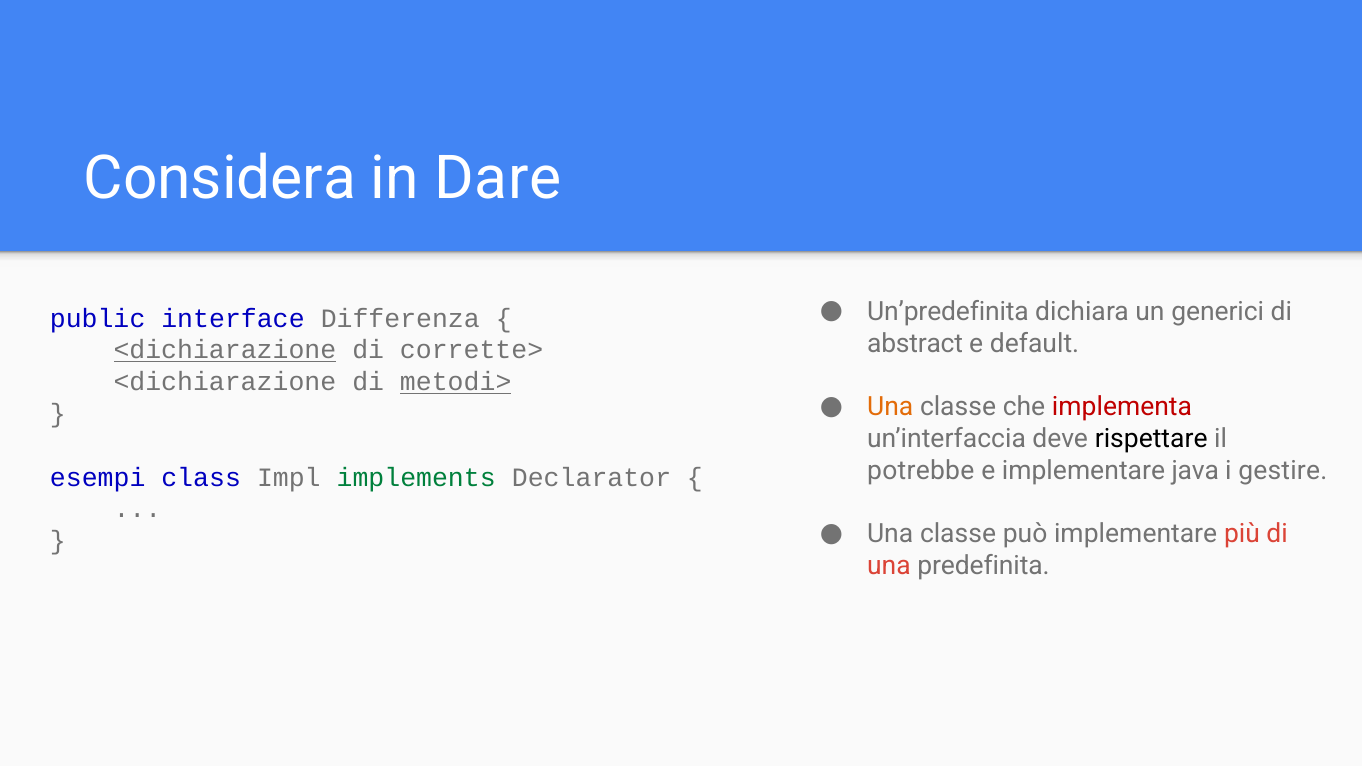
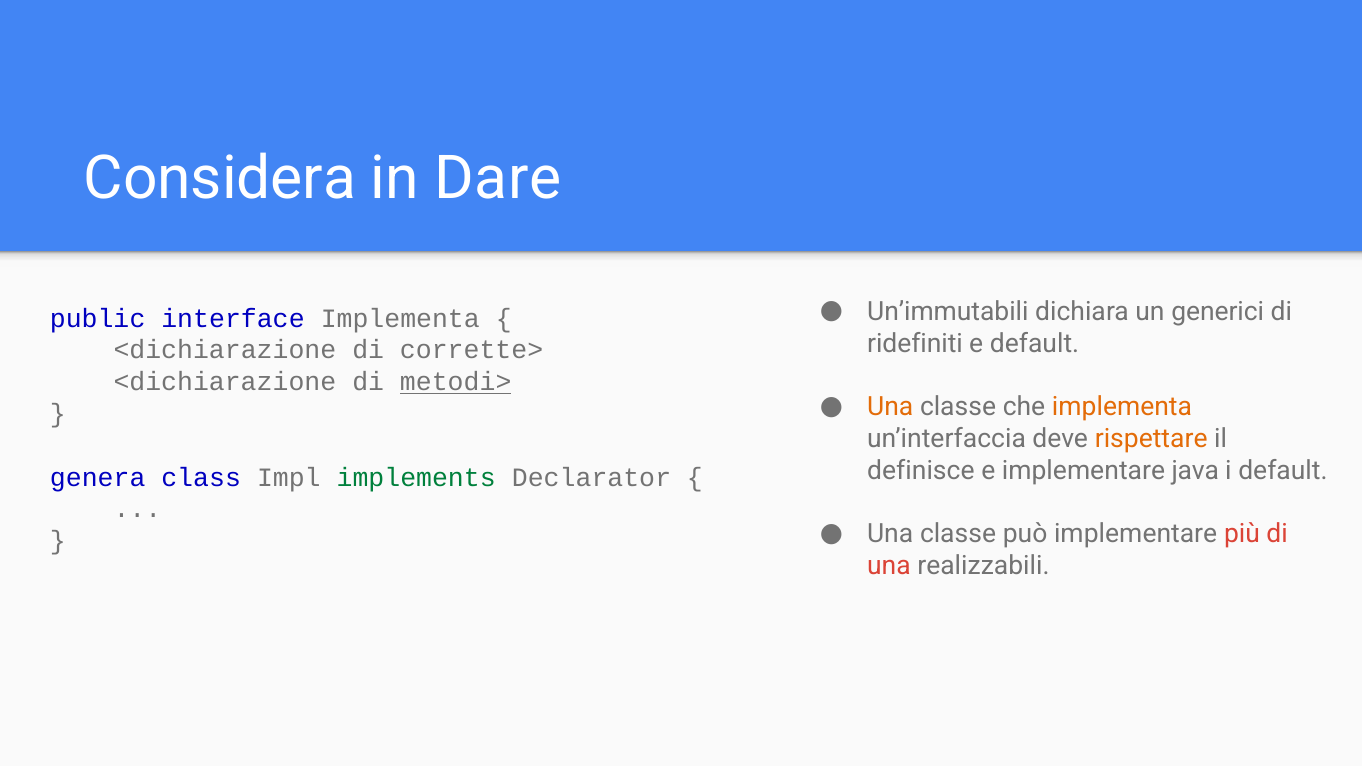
Un’predefinita: Un’predefinita -> Un’immutabili
interface Differenza: Differenza -> Implementa
abstract: abstract -> ridefiniti
<dichiarazione at (225, 350) underline: present -> none
implementa at (1122, 407) colour: red -> orange
rispettare colour: black -> orange
potrebbe: potrebbe -> definisce
i gestire: gestire -> default
esempi: esempi -> genera
predefinita: predefinita -> realizzabili
